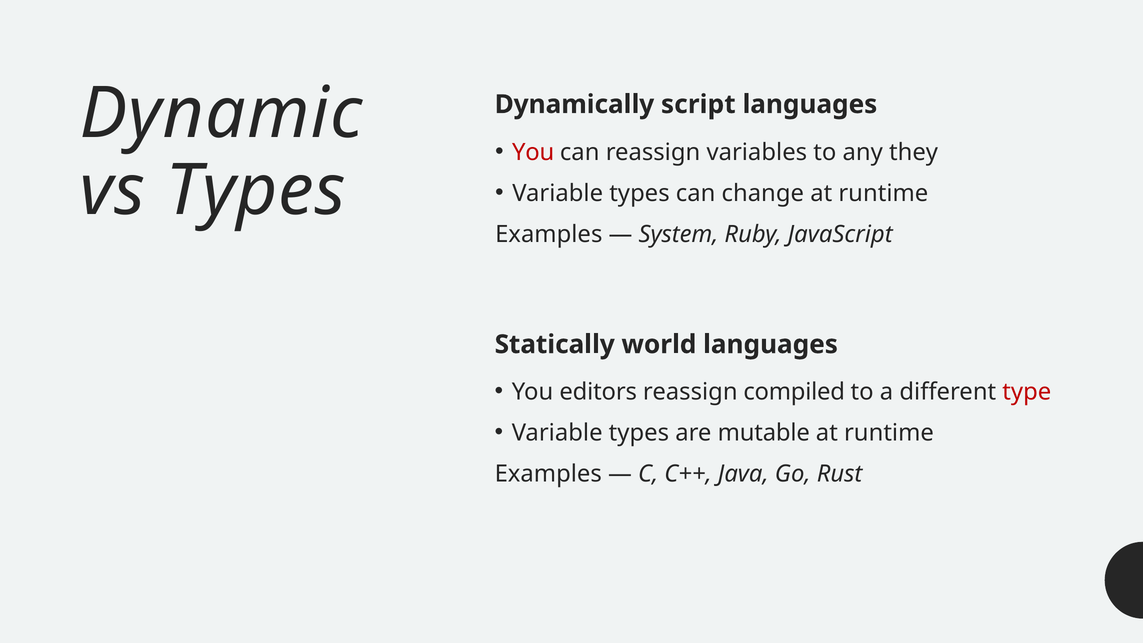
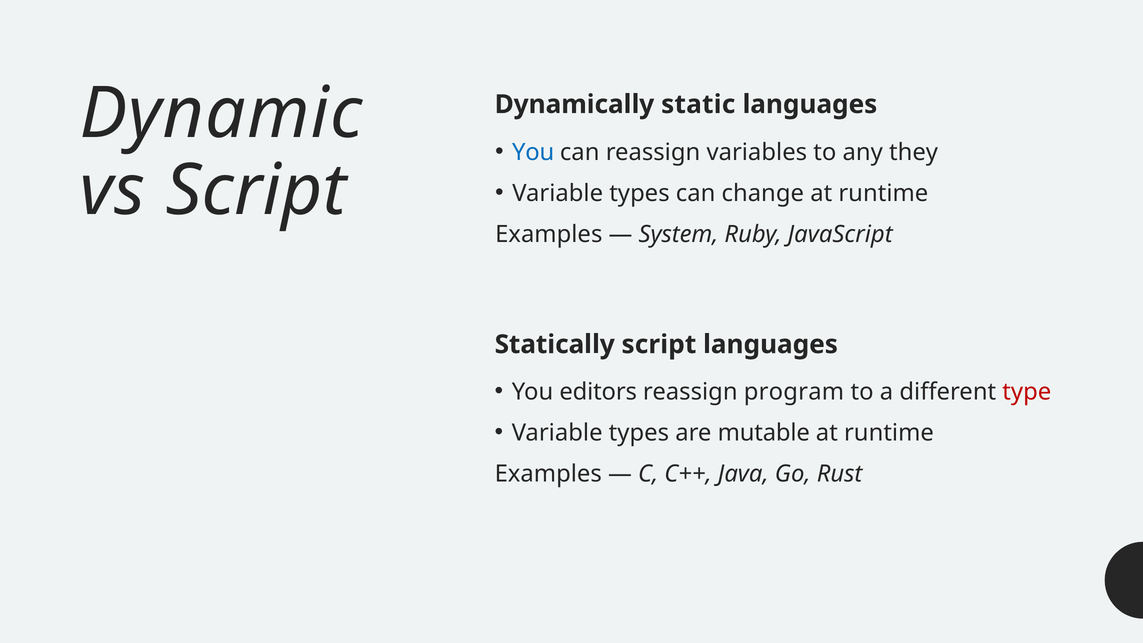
script: script -> static
You at (533, 152) colour: red -> blue
vs Types: Types -> Script
Statically world: world -> script
compiled: compiled -> program
